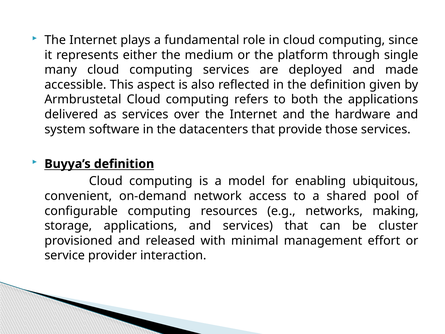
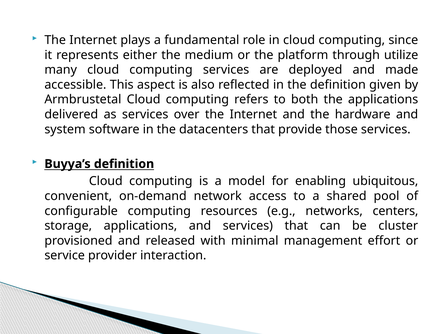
single: single -> utilize
making: making -> centers
